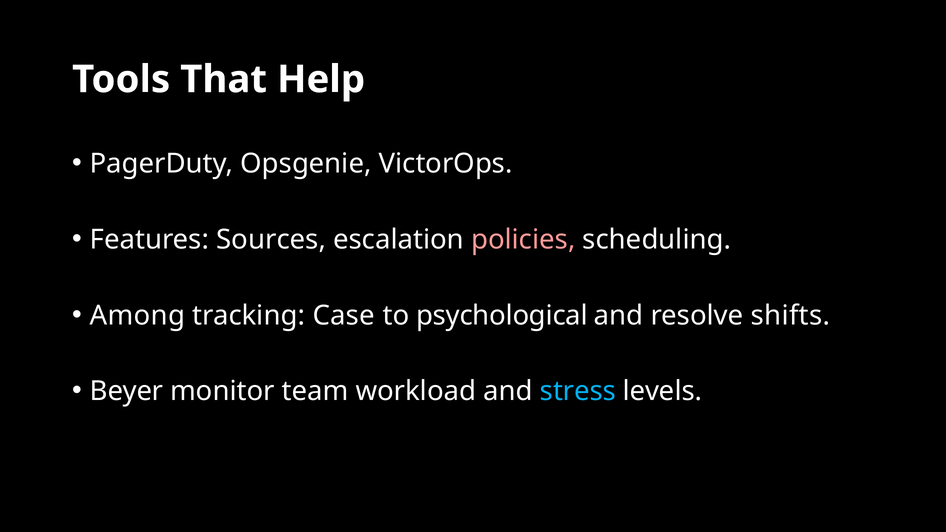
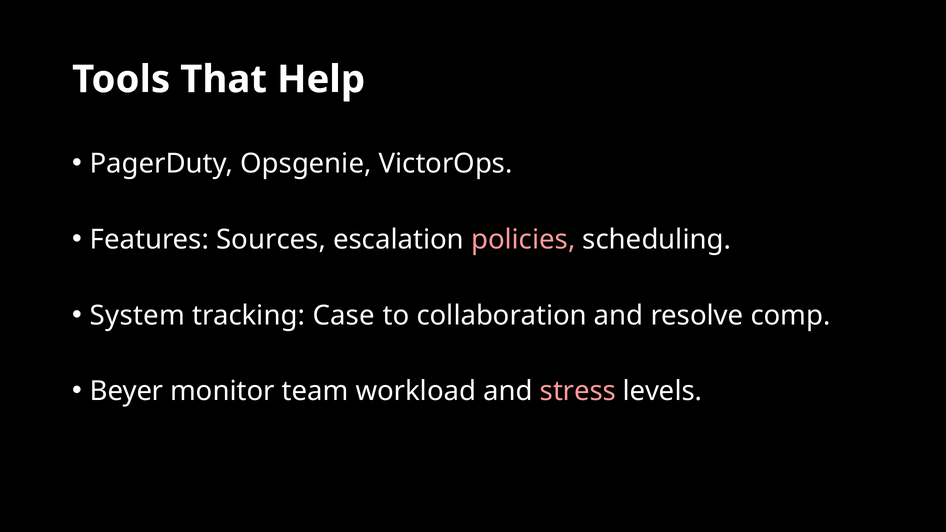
Among: Among -> System
psychological: psychological -> collaboration
shifts: shifts -> comp
stress colour: light blue -> pink
